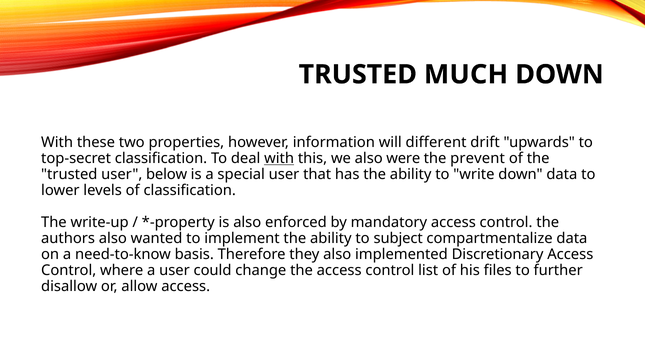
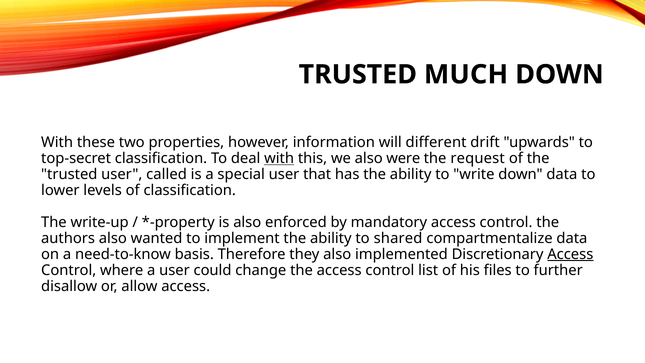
prevent: prevent -> request
below: below -> called
subject: subject -> shared
Access at (570, 254) underline: none -> present
